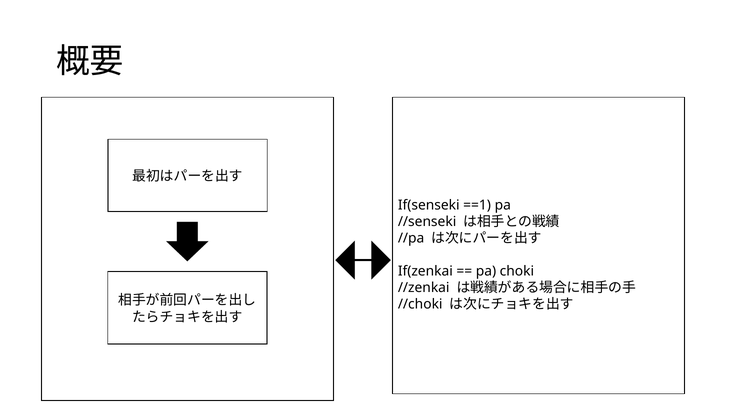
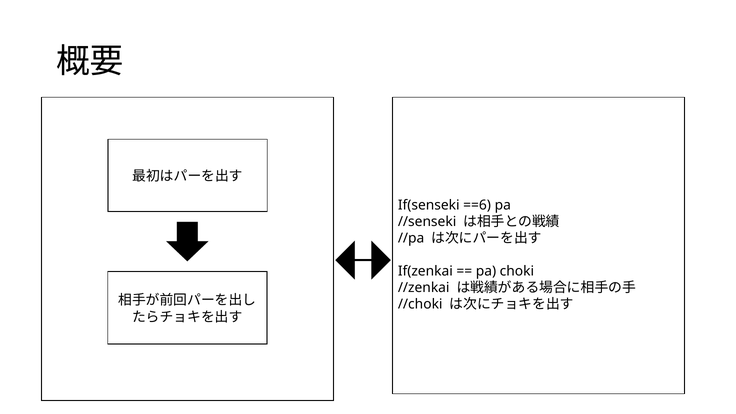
==1: ==1 -> ==6
